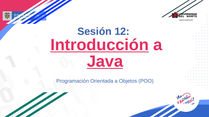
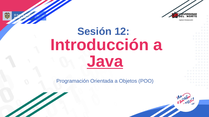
Introducción underline: present -> none
